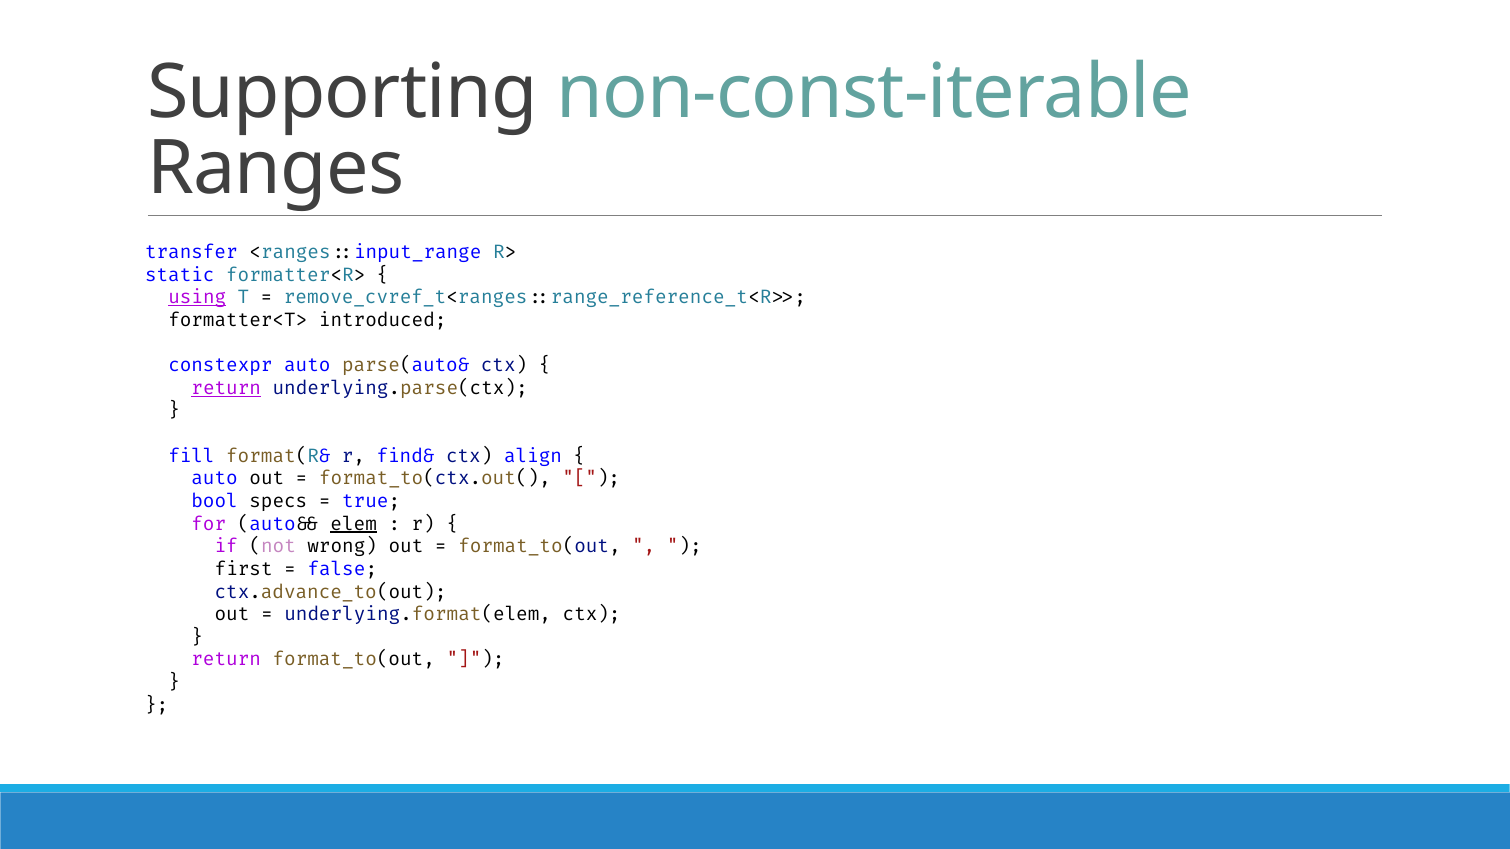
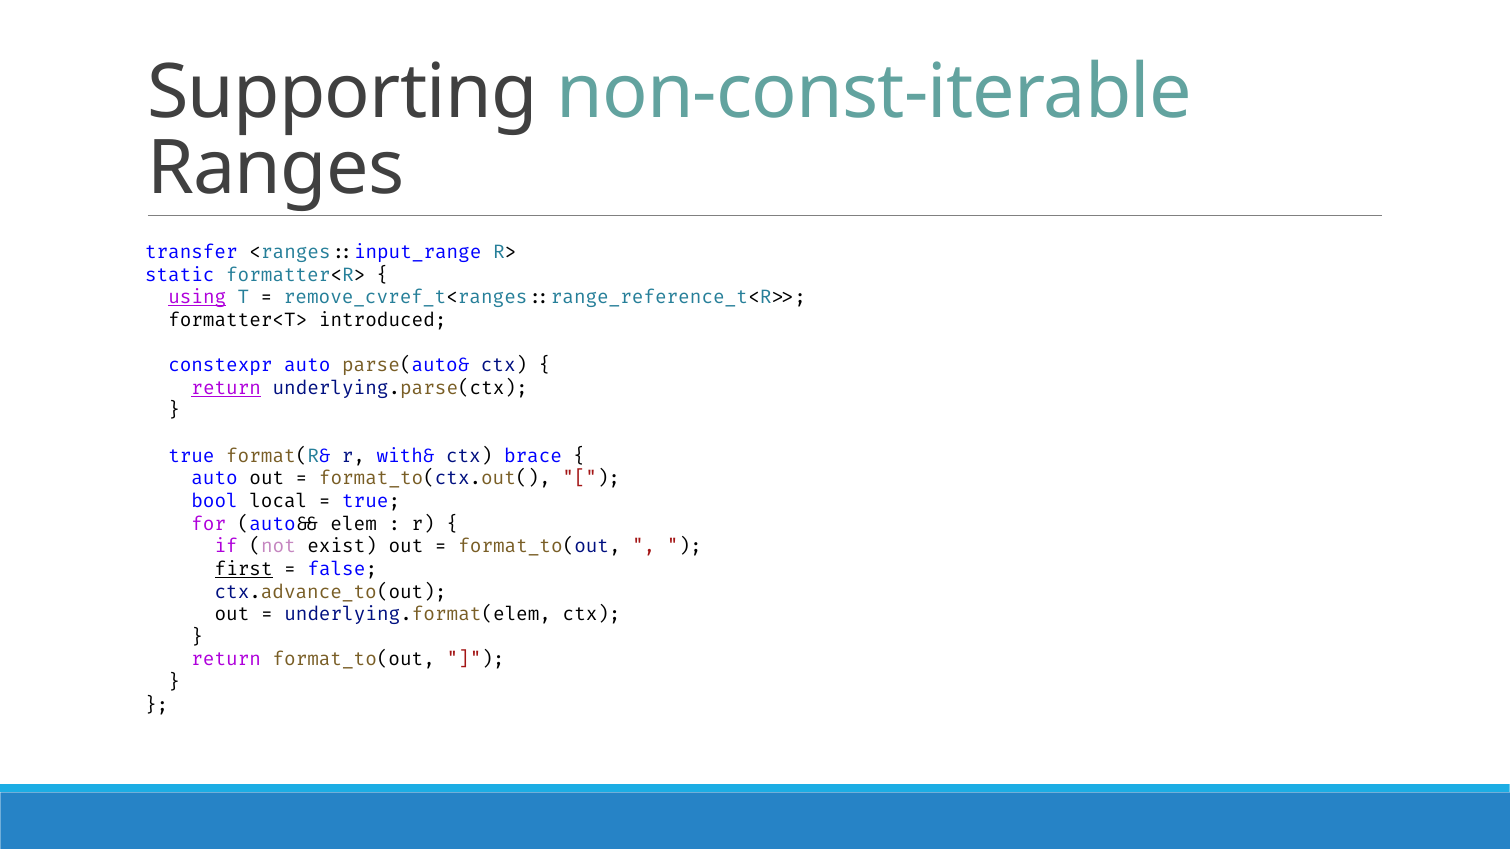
fill at (191, 456): fill -> true
find&: find& -> with&
align: align -> brace
specs: specs -> local
elem underline: present -> none
wrong: wrong -> exist
first underline: none -> present
